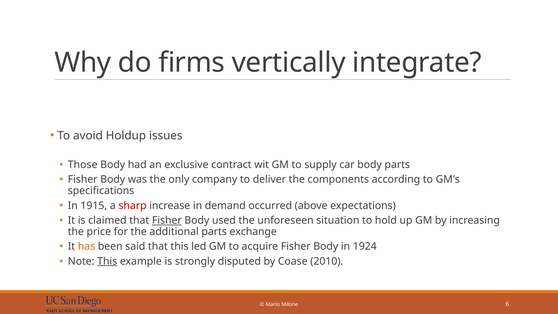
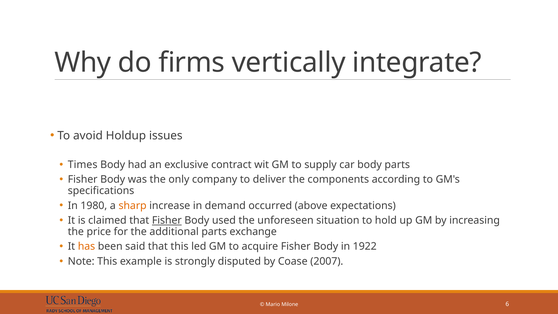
Those: Those -> Times
1915: 1915 -> 1980
sharp colour: red -> orange
1924: 1924 -> 1922
This at (107, 261) underline: present -> none
2010: 2010 -> 2007
